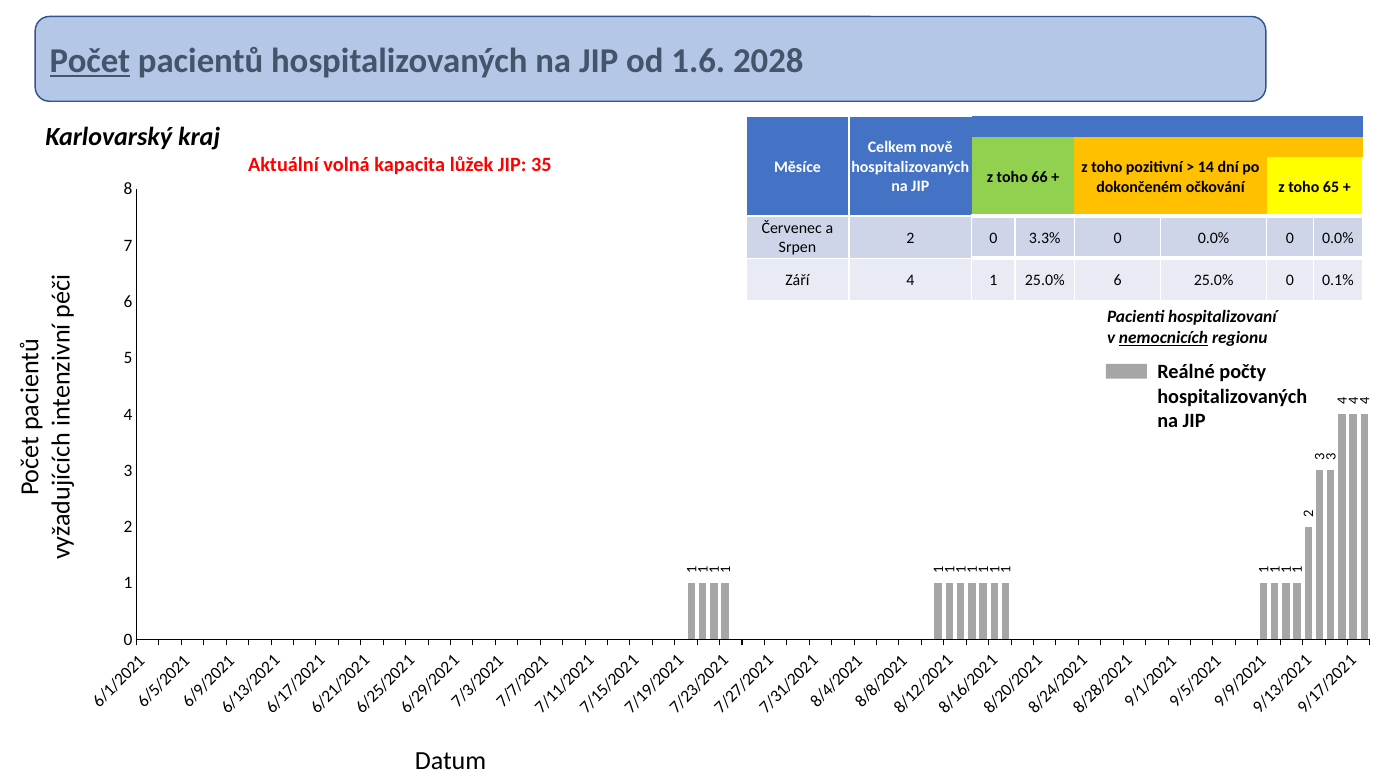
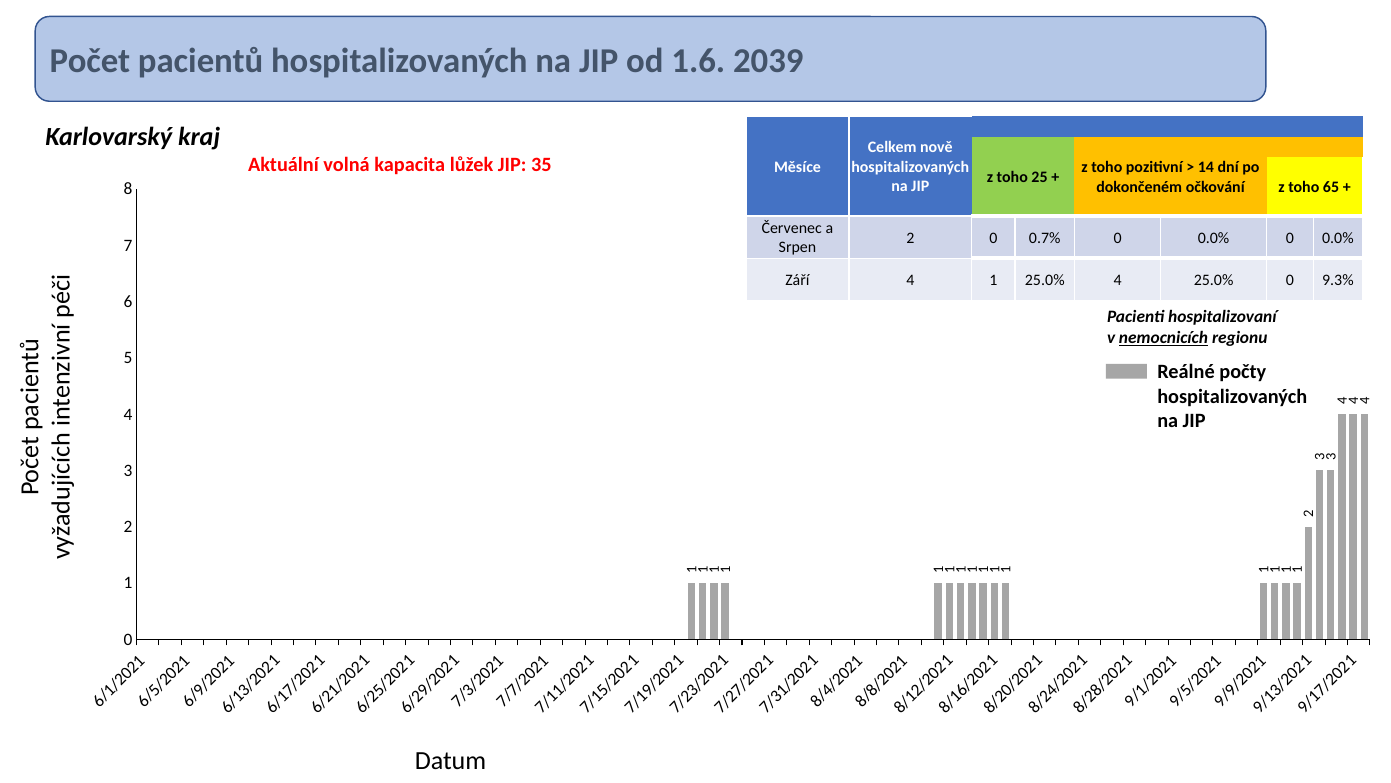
Počet underline: present -> none
2028: 2028 -> 2039
66: 66 -> 25
3.3%: 3.3% -> 0.7%
25.0% 6: 6 -> 4
0.1%: 0.1% -> 9.3%
